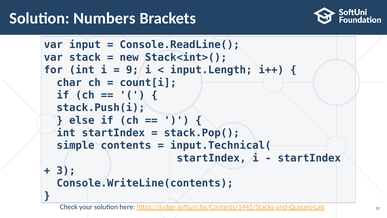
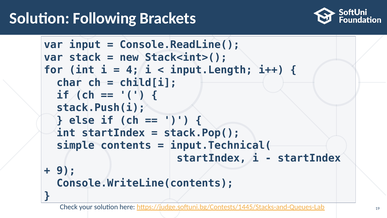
Numbers: Numbers -> Following
9: 9 -> 4
count[i: count[i -> child[i
3: 3 -> 9
